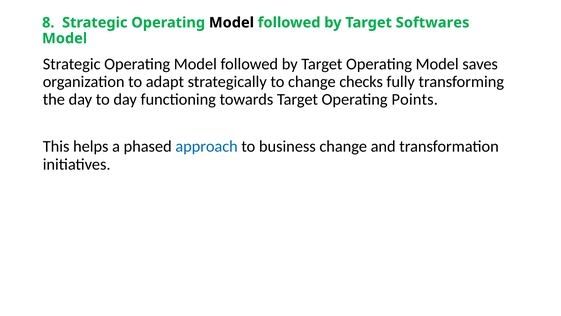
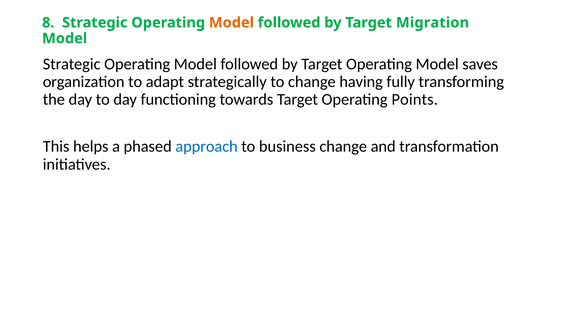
Model at (231, 23) colour: black -> orange
Softwares: Softwares -> Migration
checks: checks -> having
